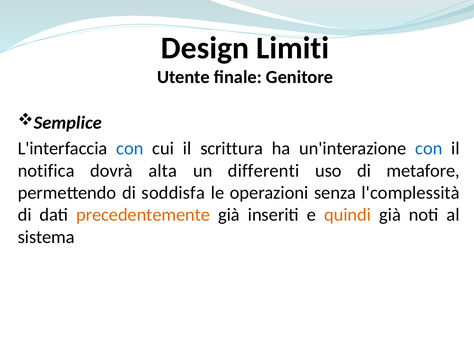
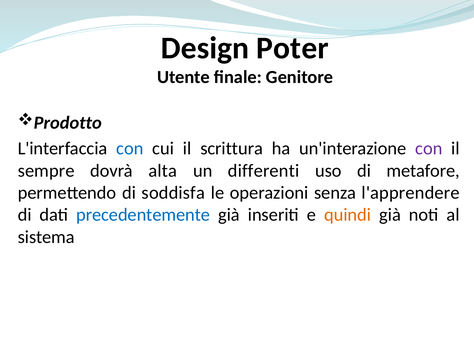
Limiti: Limiti -> Poter
Semplice: Semplice -> Prodotto
con at (429, 149) colour: blue -> purple
notifica: notifica -> sempre
l'complessità: l'complessità -> l'apprendere
precedentemente colour: orange -> blue
